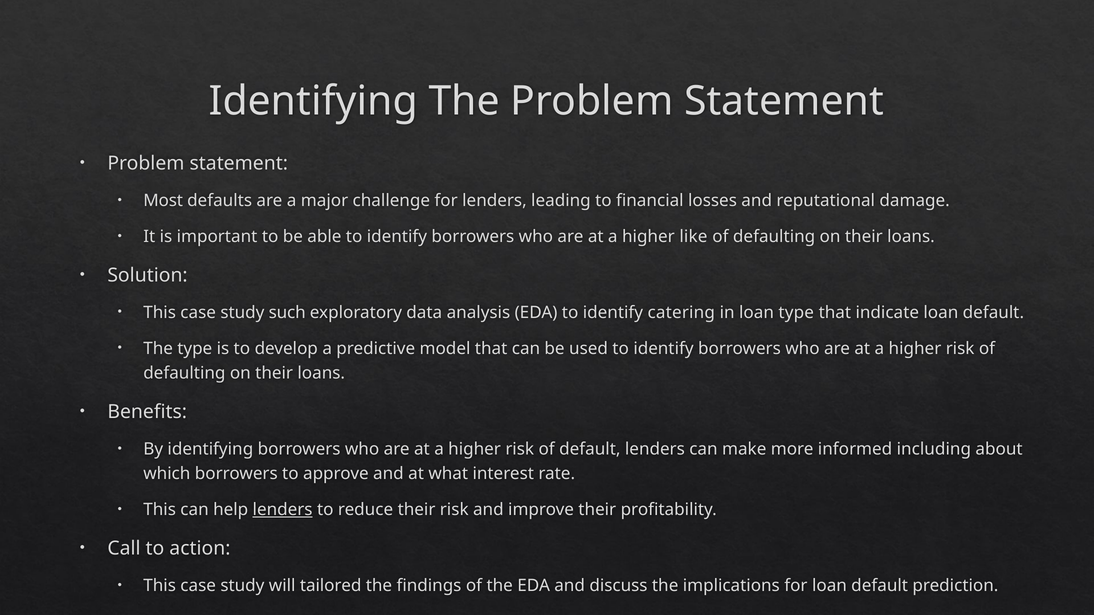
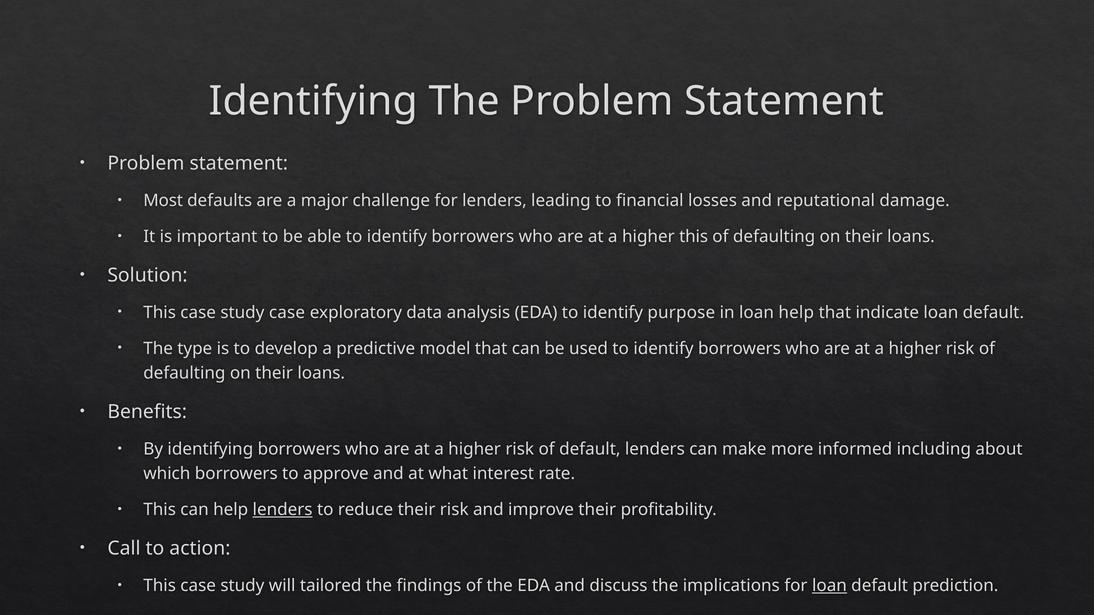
higher like: like -> this
study such: such -> case
catering: catering -> purpose
loan type: type -> help
loan at (829, 586) underline: none -> present
